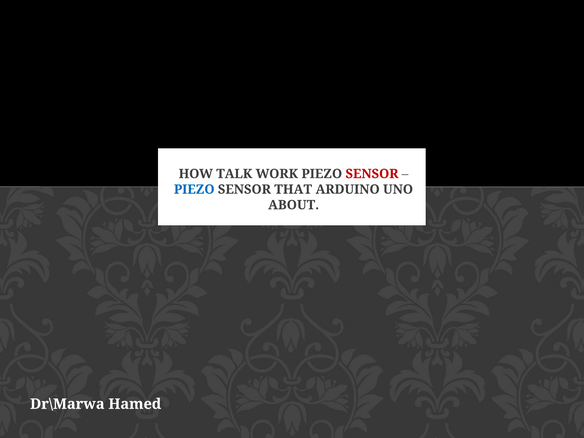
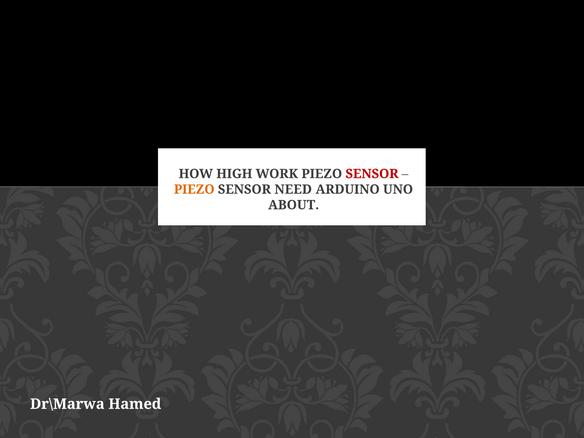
TALK: TALK -> HIGH
PIEZO at (194, 189) colour: blue -> orange
THAT: THAT -> NEED
